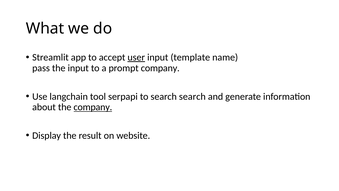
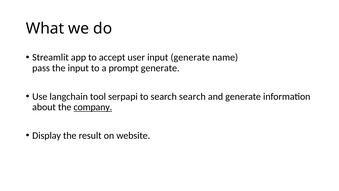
user underline: present -> none
input template: template -> generate
prompt company: company -> generate
